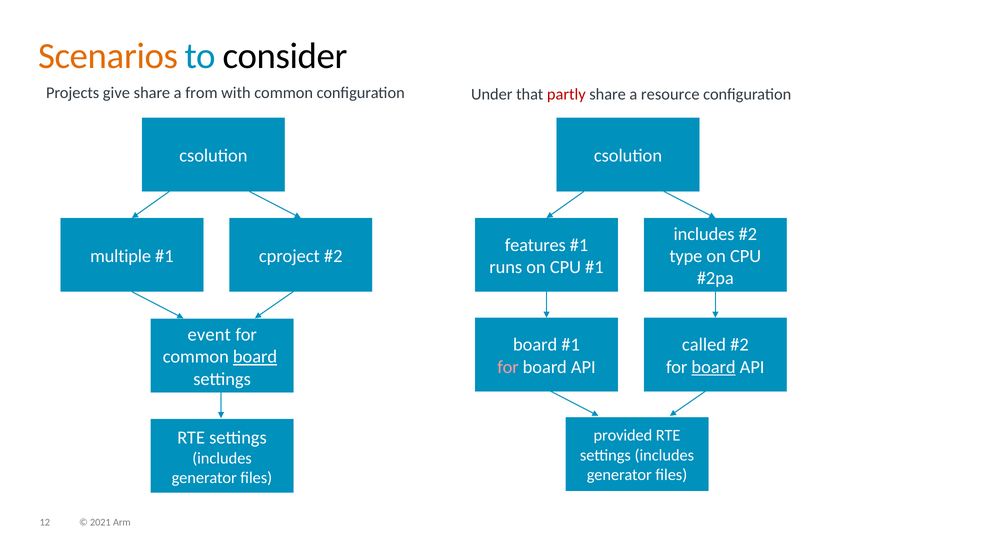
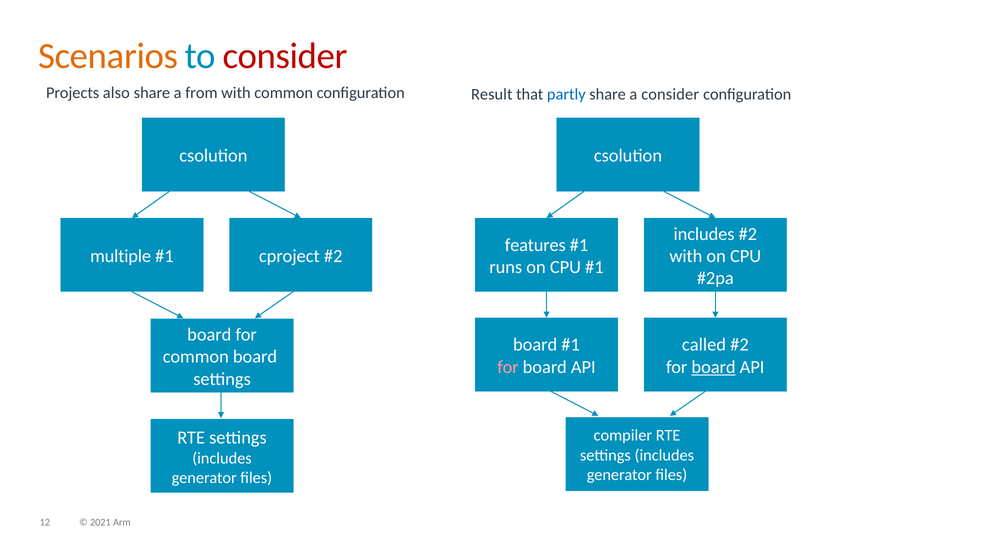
consider at (285, 56) colour: black -> red
give: give -> also
Under: Under -> Result
partly colour: red -> blue
a resource: resource -> consider
type at (686, 256): type -> with
event at (209, 335): event -> board
board at (255, 357) underline: present -> none
provided: provided -> compiler
